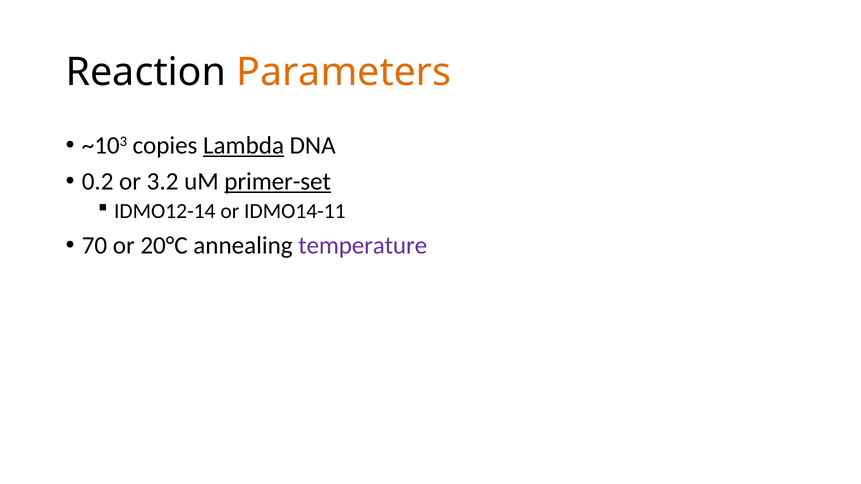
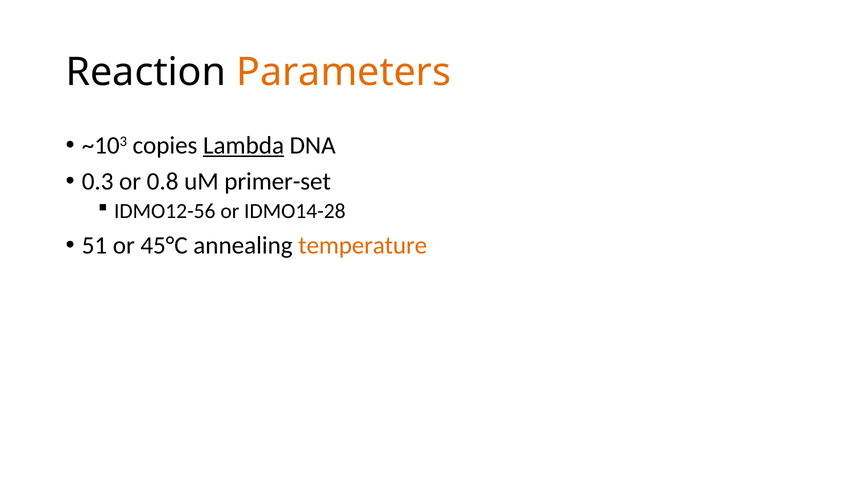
0.2: 0.2 -> 0.3
3.2: 3.2 -> 0.8
primer-set underline: present -> none
IDMO12-14: IDMO12-14 -> IDMO12-56
IDMO14-11: IDMO14-11 -> IDMO14-28
70: 70 -> 51
20°C: 20°C -> 45°C
temperature colour: purple -> orange
